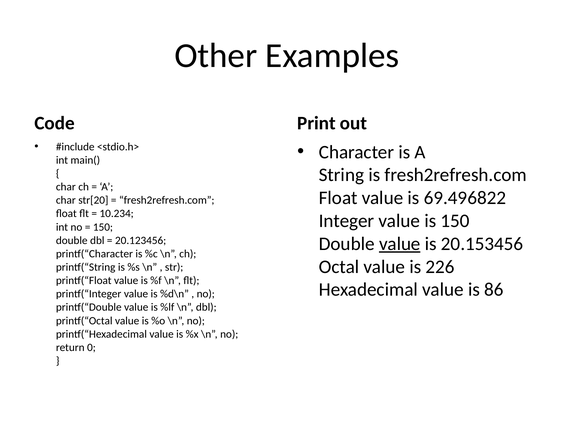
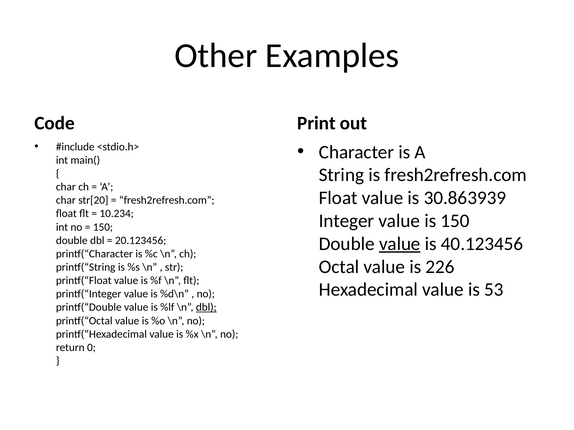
69.496822: 69.496822 -> 30.863939
20.153456: 20.153456 -> 40.123456
86: 86 -> 53
dbl at (206, 308) underline: none -> present
